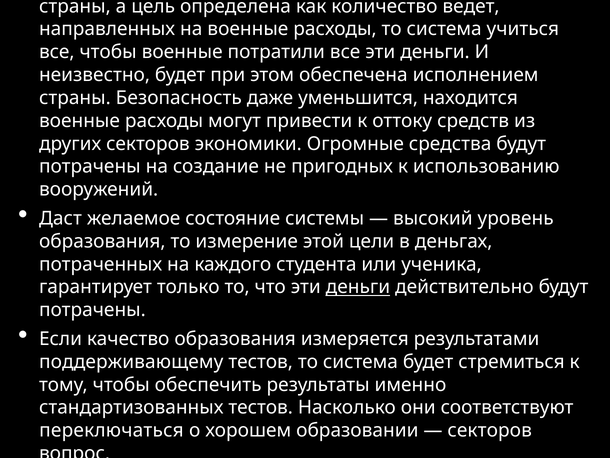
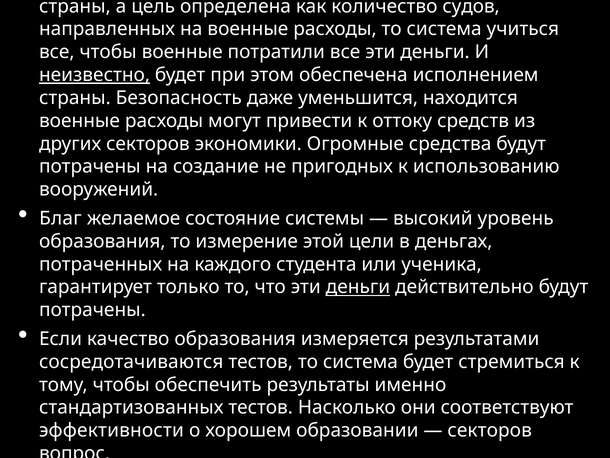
ведет: ведет -> судов
неизвестно underline: none -> present
Даст: Даст -> Благ
поддерживающему: поддерживающему -> сосредотачиваются
переключаться: переключаться -> эффективности
